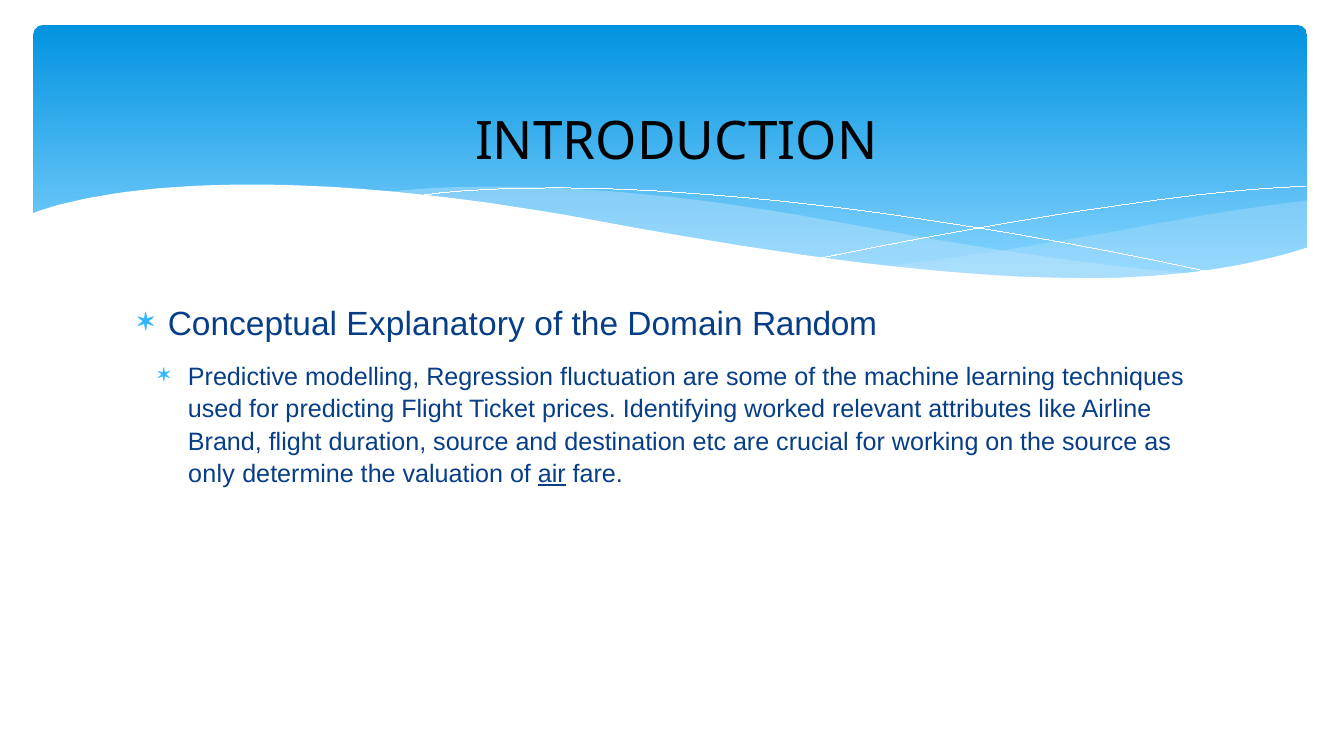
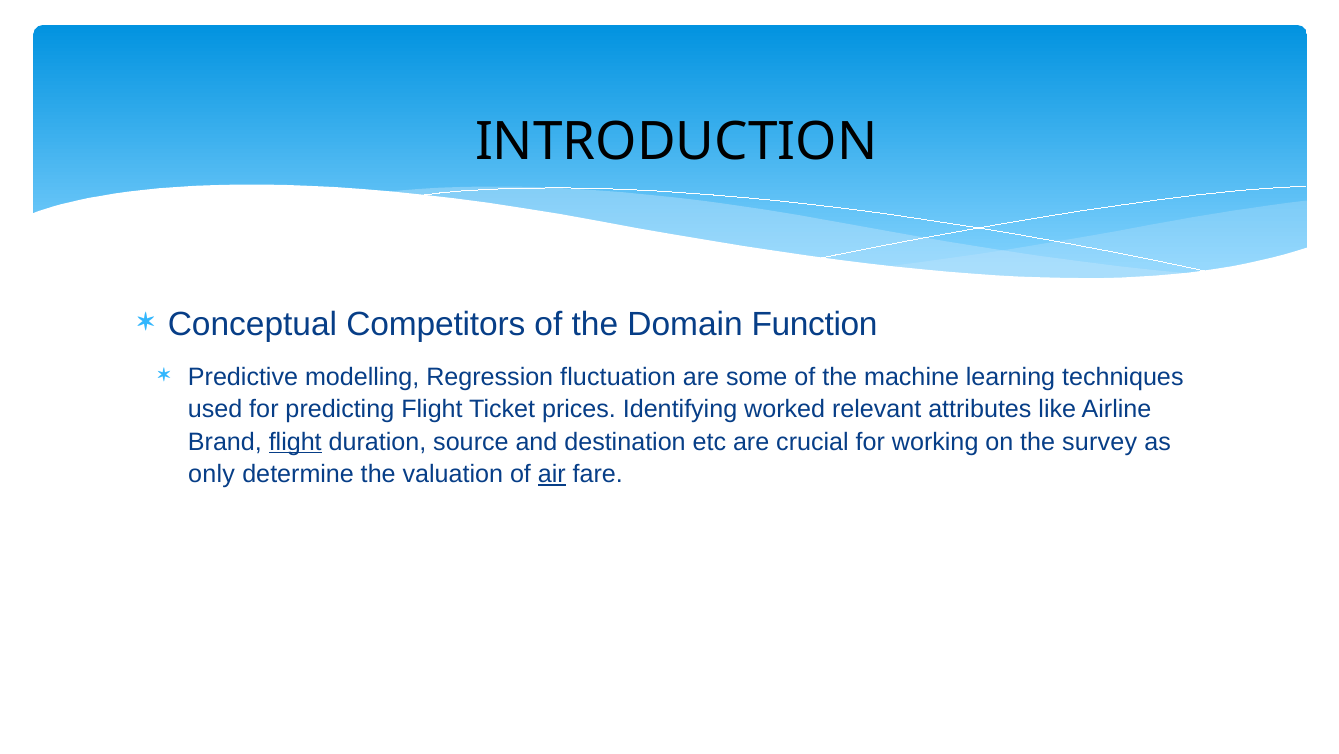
Explanatory: Explanatory -> Competitors
Random: Random -> Function
flight at (295, 441) underline: none -> present
the source: source -> survey
